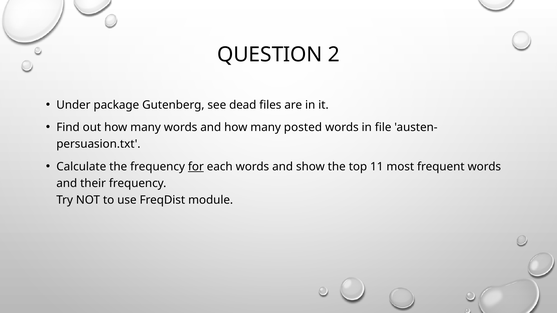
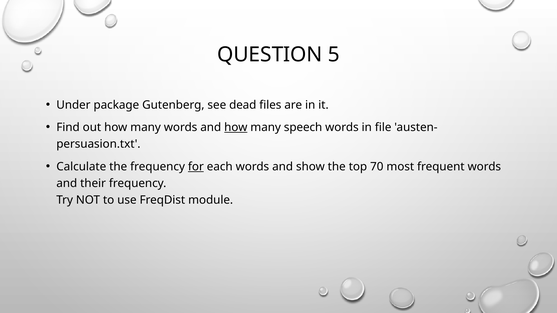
2: 2 -> 5
how at (236, 128) underline: none -> present
posted: posted -> speech
11: 11 -> 70
